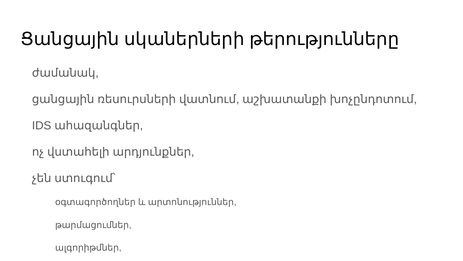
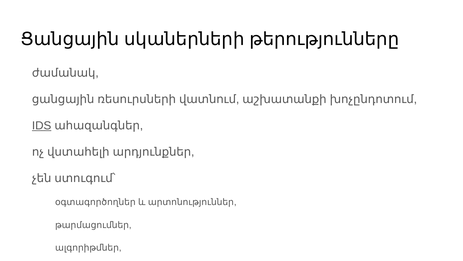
IDS underline: none -> present
